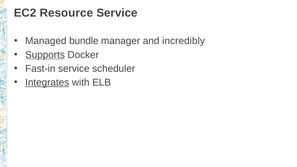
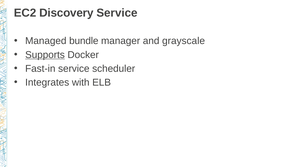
Resource: Resource -> Discovery
incredibly: incredibly -> grayscale
Integrates underline: present -> none
